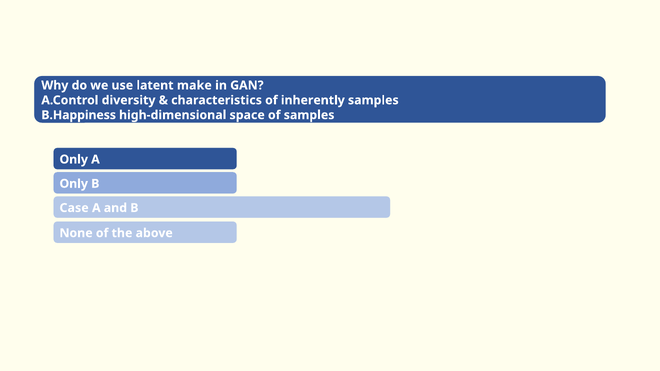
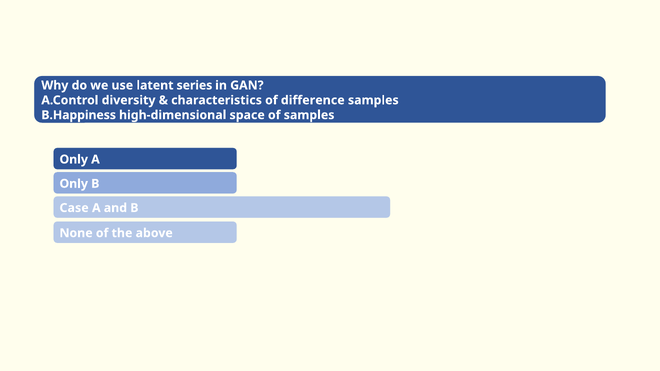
make: make -> series
inherently: inherently -> difference
